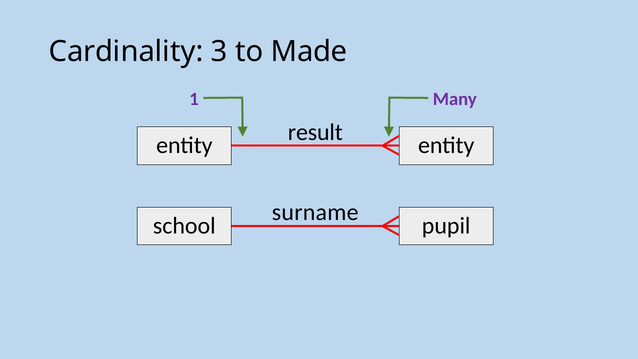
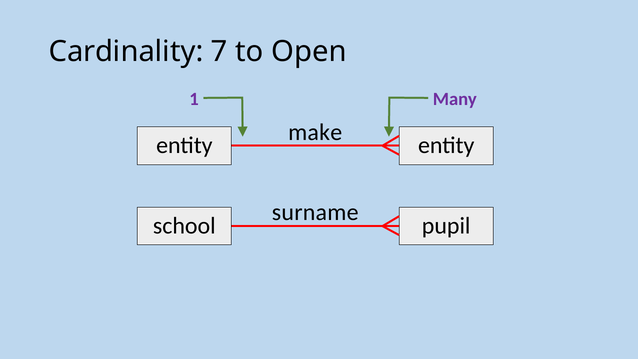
3: 3 -> 7
Made: Made -> Open
result: result -> make
